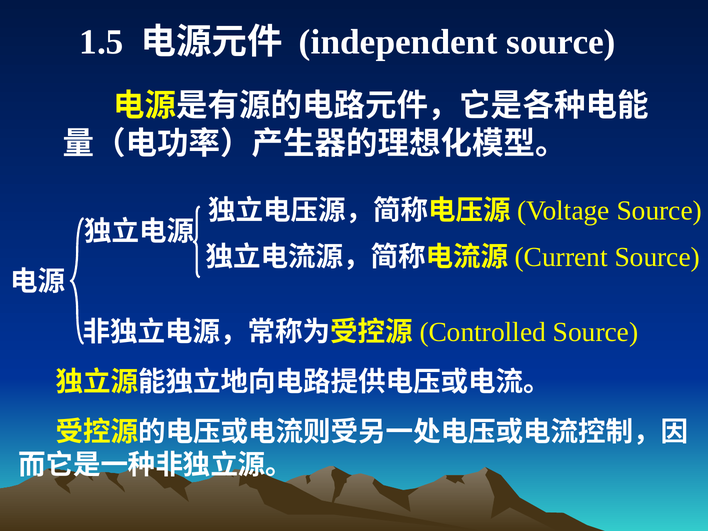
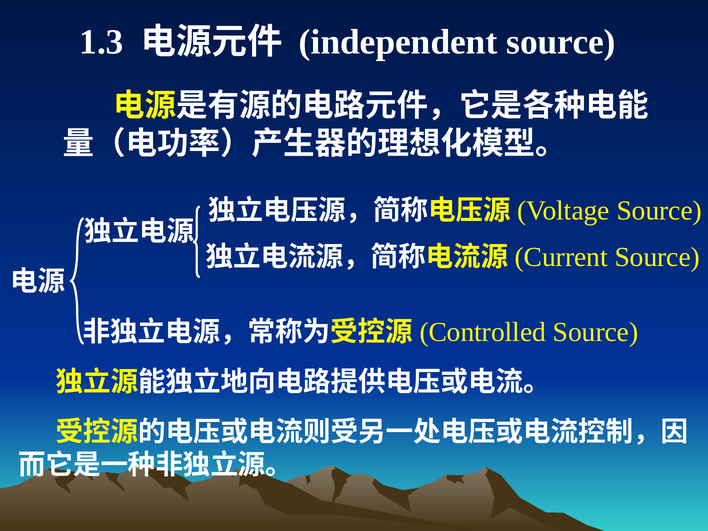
1.5: 1.5 -> 1.3
